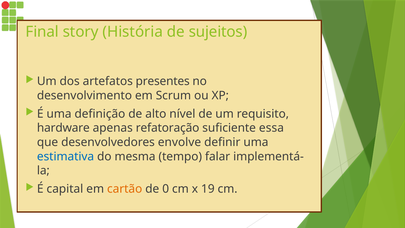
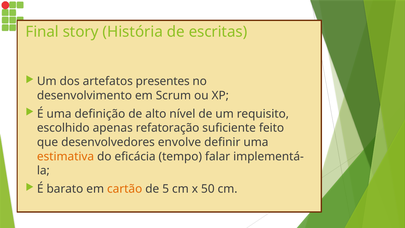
sujeitos: sujeitos -> escritas
hardware: hardware -> escolhido
essa: essa -> feito
estimativa colour: blue -> orange
mesma: mesma -> eficácia
capital: capital -> barato
0: 0 -> 5
19: 19 -> 50
